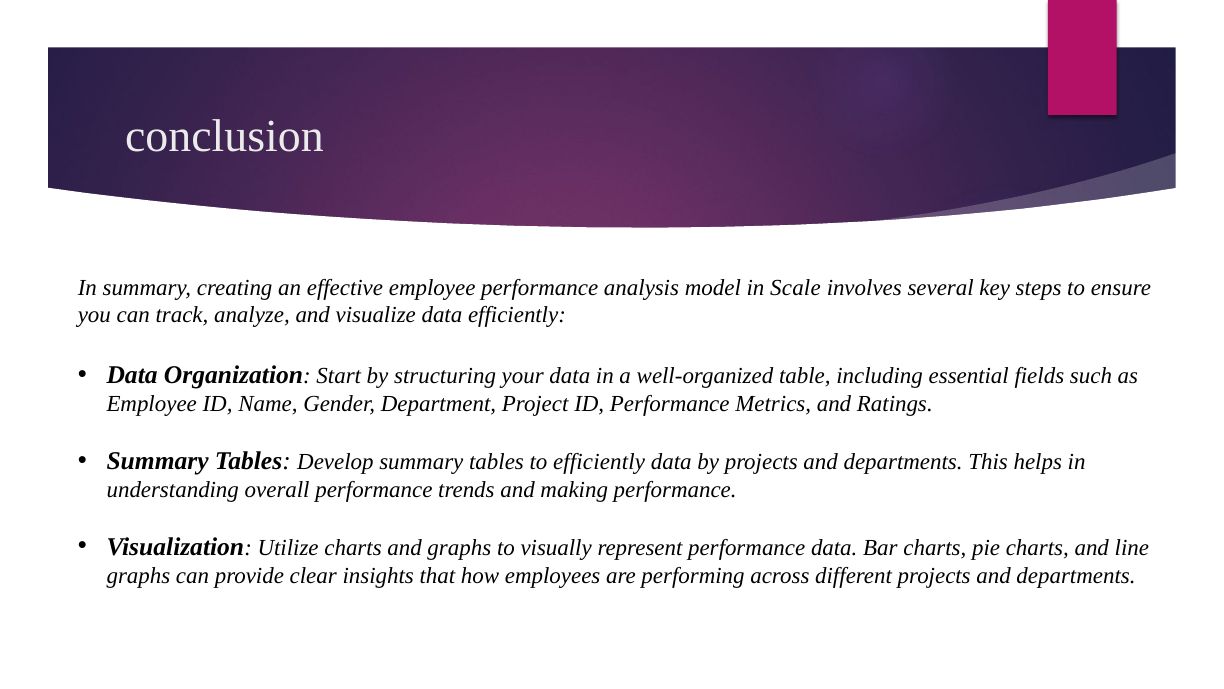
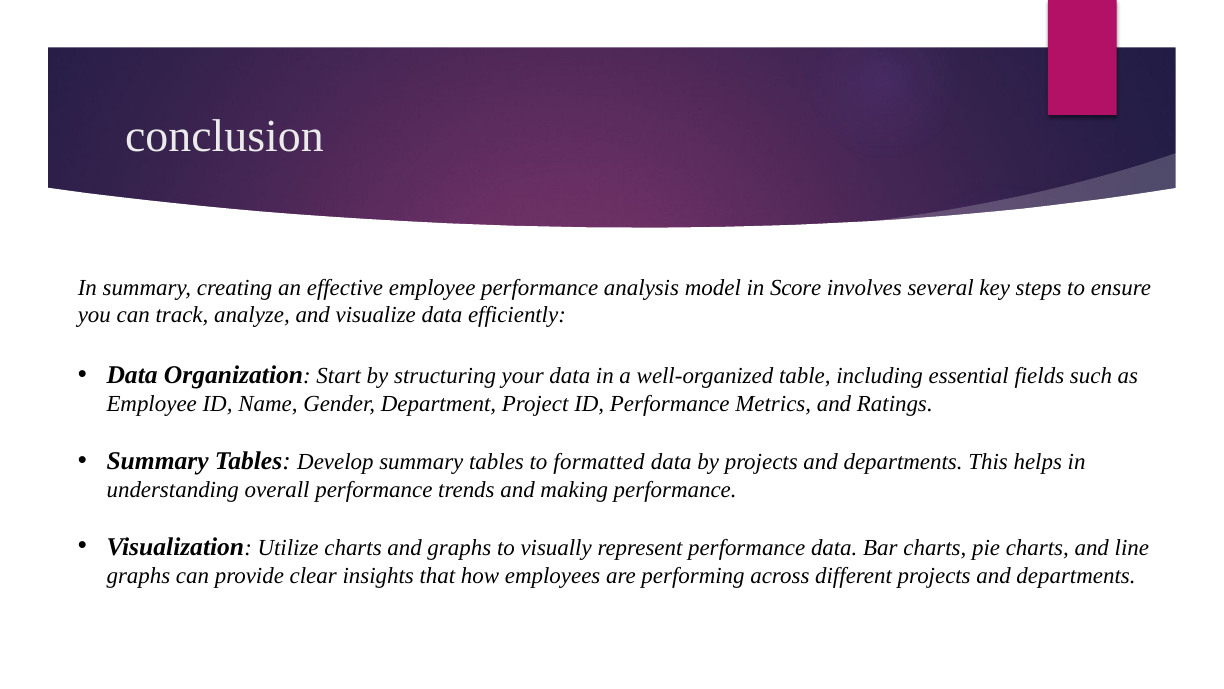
Scale: Scale -> Score
to efficiently: efficiently -> formatted
